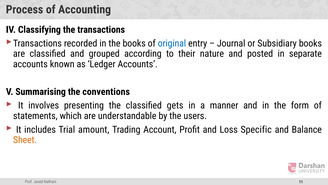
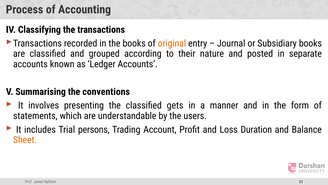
original colour: blue -> orange
amount: amount -> persons
Specific: Specific -> Duration
